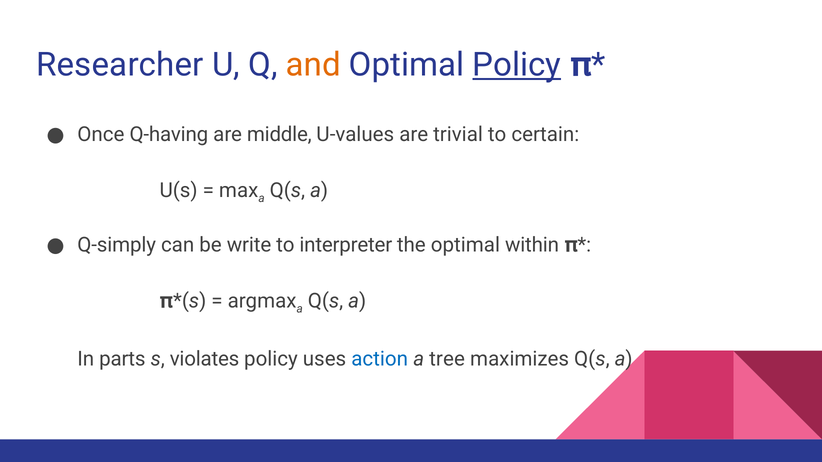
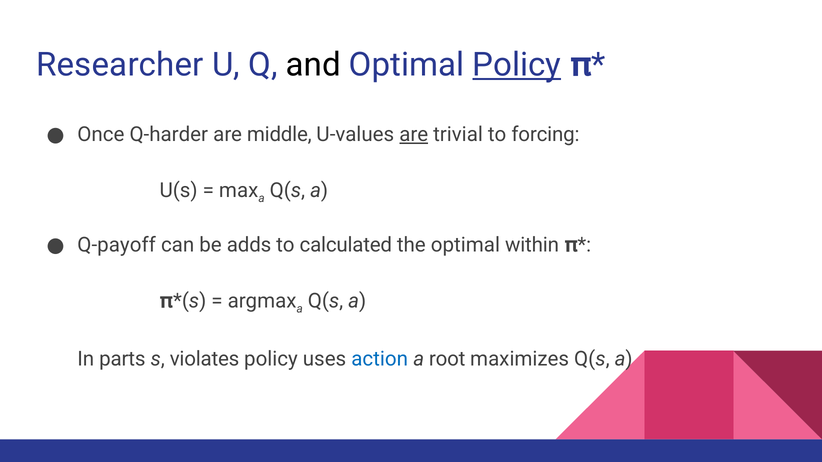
and colour: orange -> black
Q-having: Q-having -> Q-harder
are at (414, 135) underline: none -> present
certain: certain -> forcing
Q-simply: Q-simply -> Q-payoff
write: write -> adds
interpreter: interpreter -> calculated
tree: tree -> root
